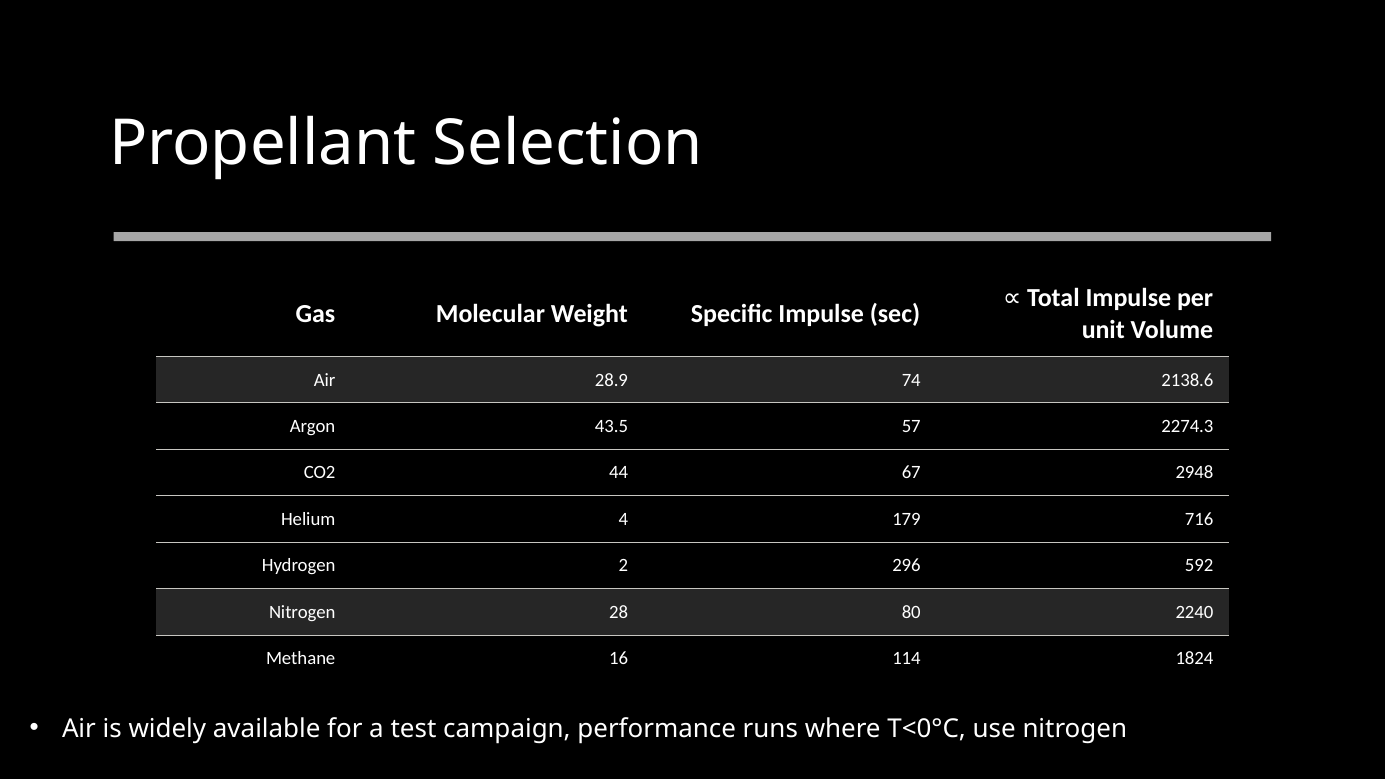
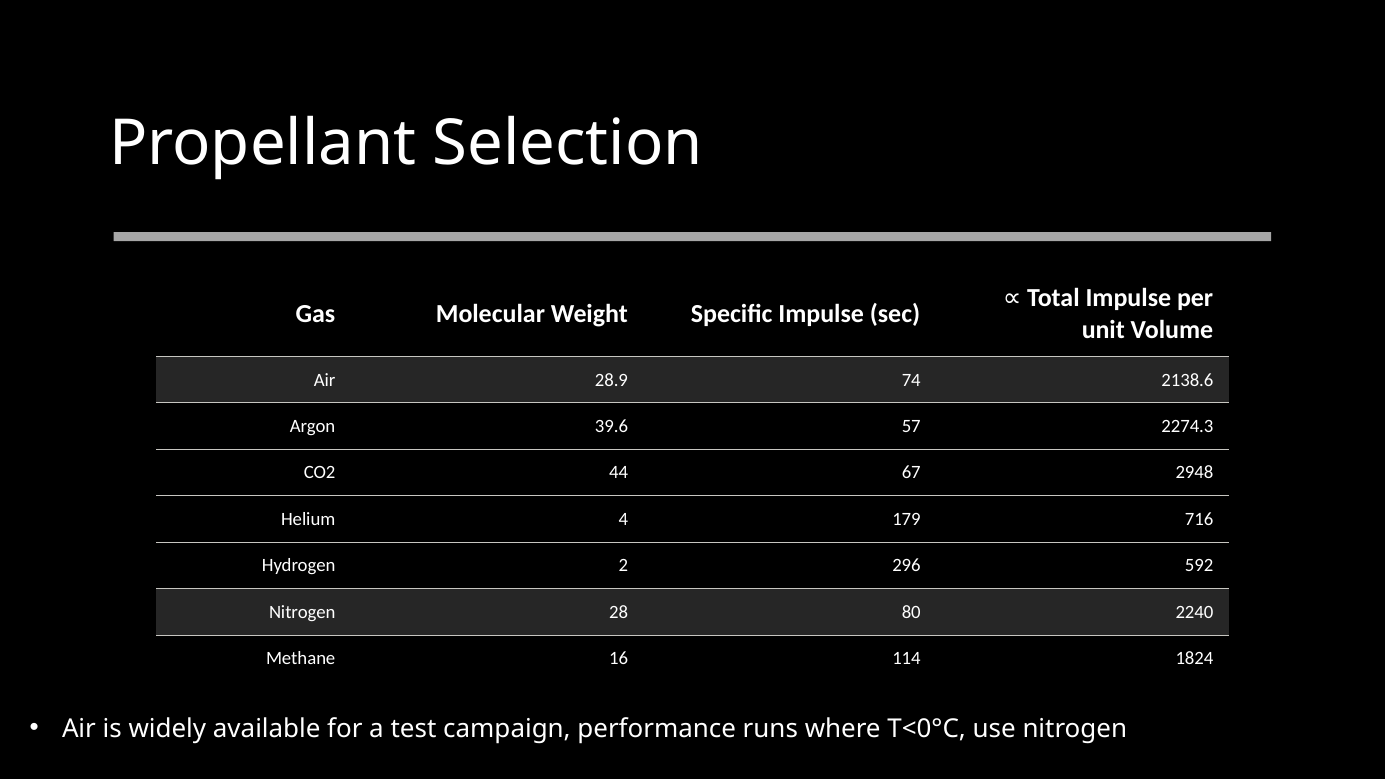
43.5: 43.5 -> 39.6
